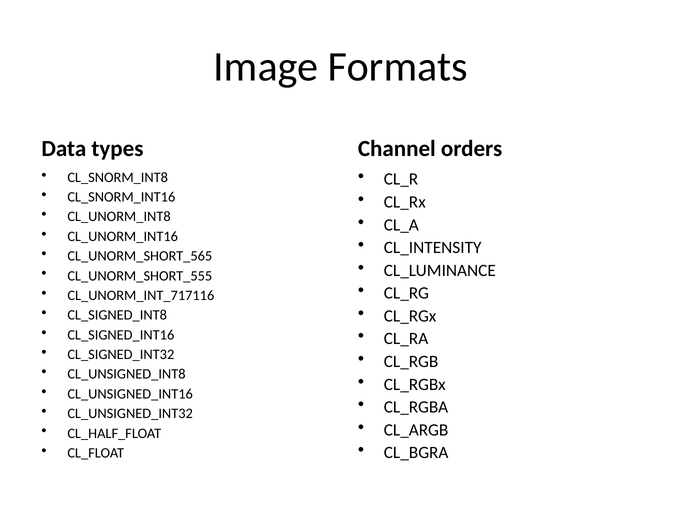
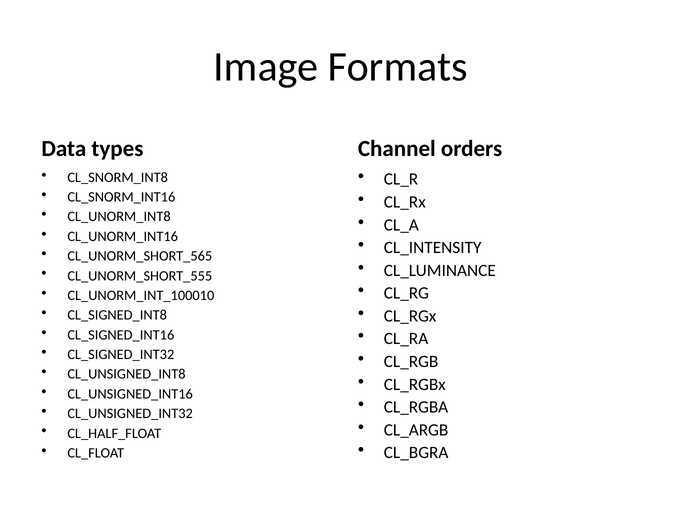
CL_UNORM_INT_717116: CL_UNORM_INT_717116 -> CL_UNORM_INT_100010
